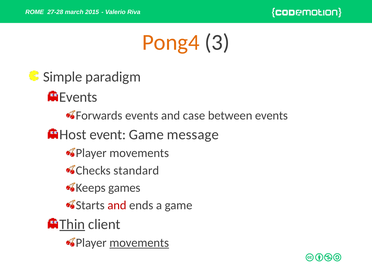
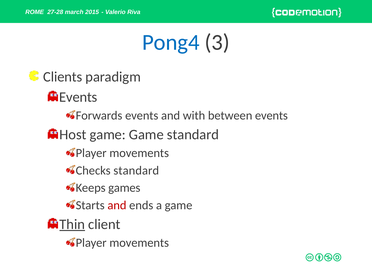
Pong4 colour: orange -> blue
Simple: Simple -> Clients
case: case -> with
Host event: event -> game
Game message: message -> standard
movements at (139, 243) underline: present -> none
